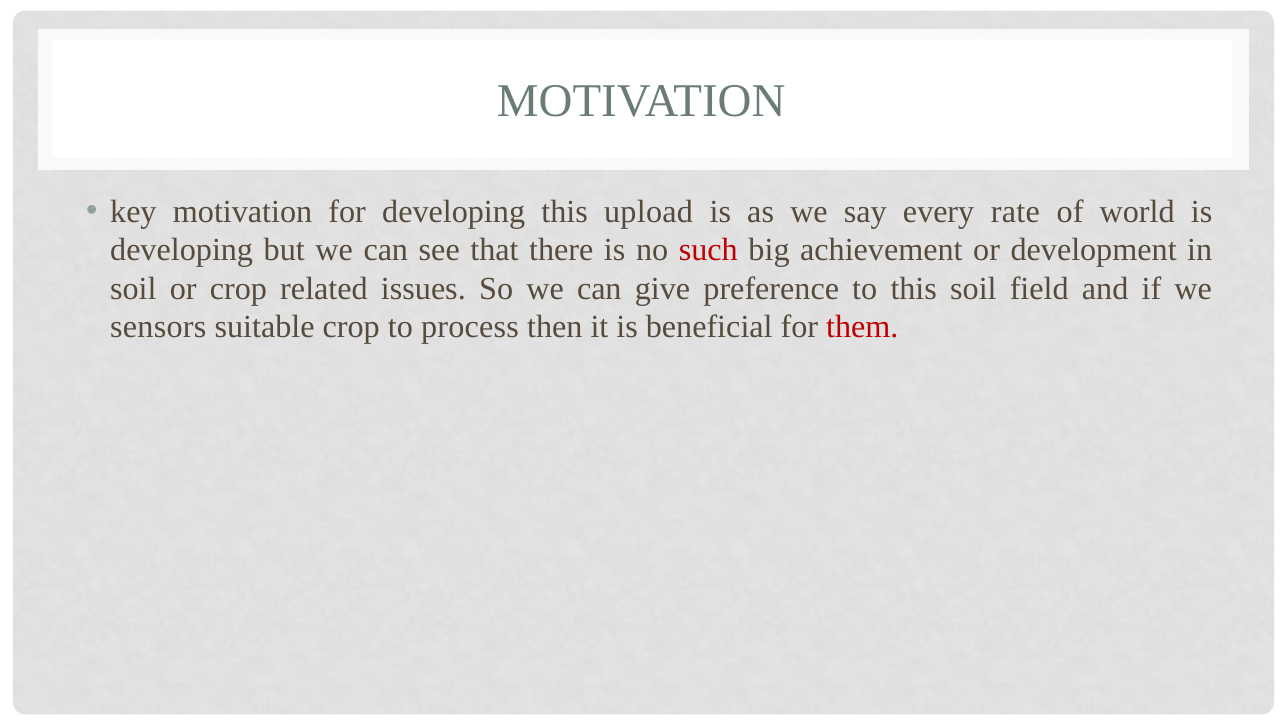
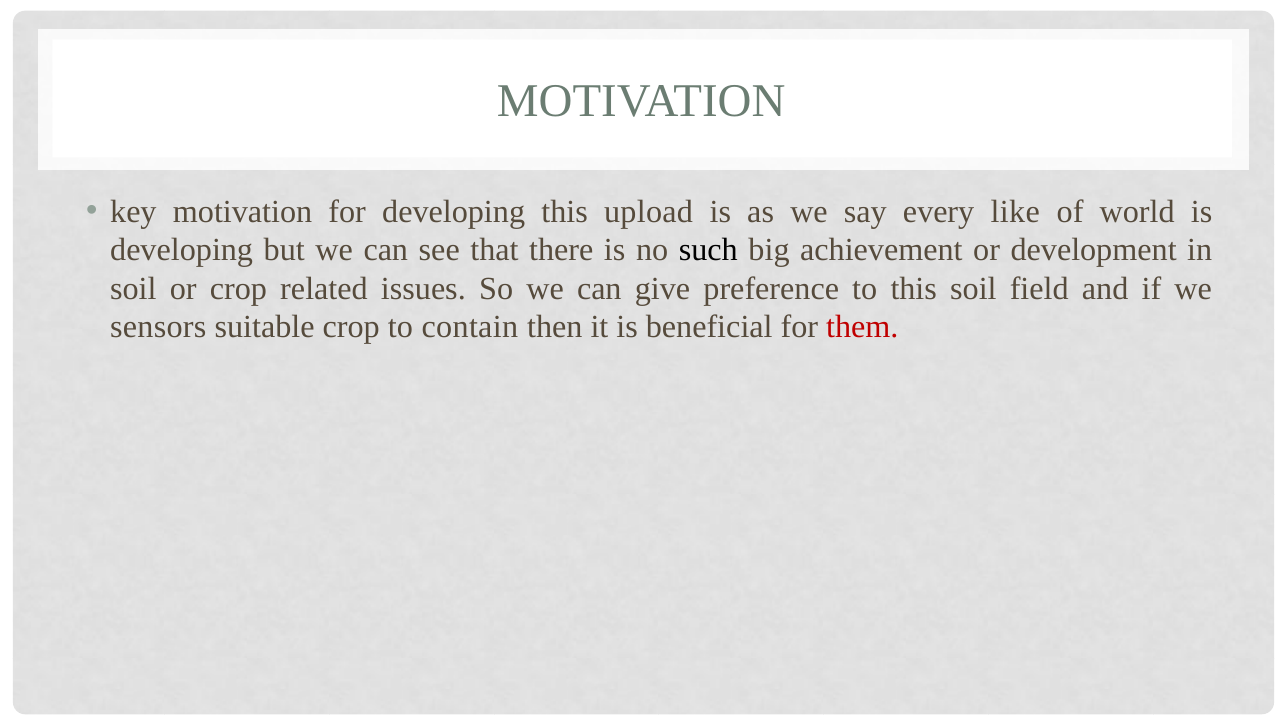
rate: rate -> like
such colour: red -> black
process: process -> contain
